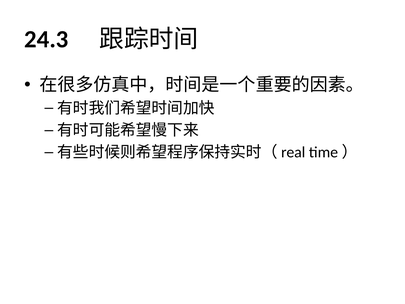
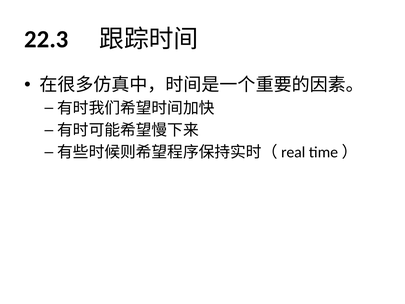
24.3: 24.3 -> 22.3
